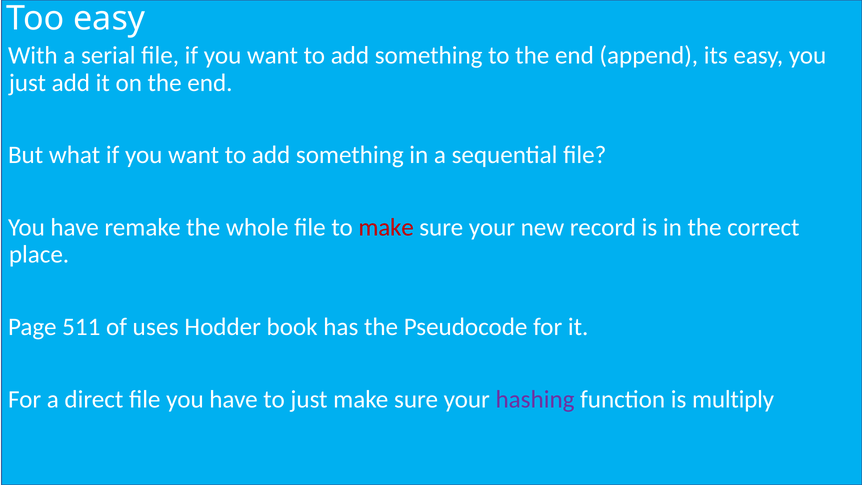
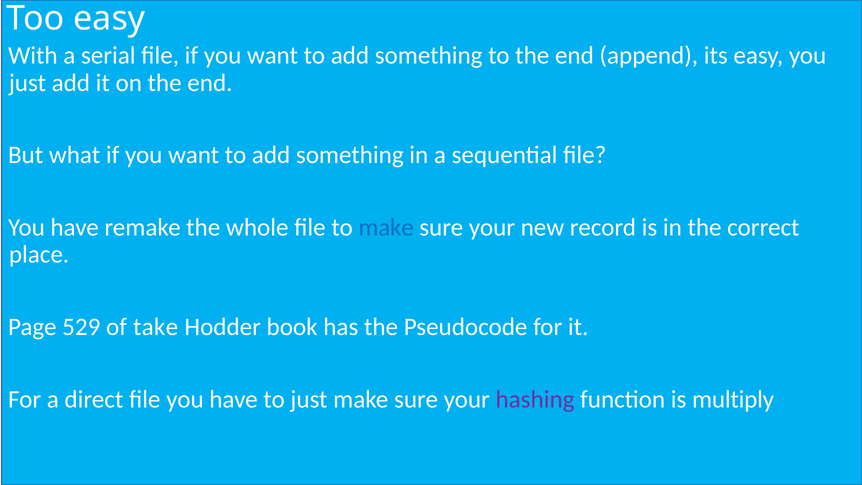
make at (386, 227) colour: red -> blue
511: 511 -> 529
uses: uses -> take
